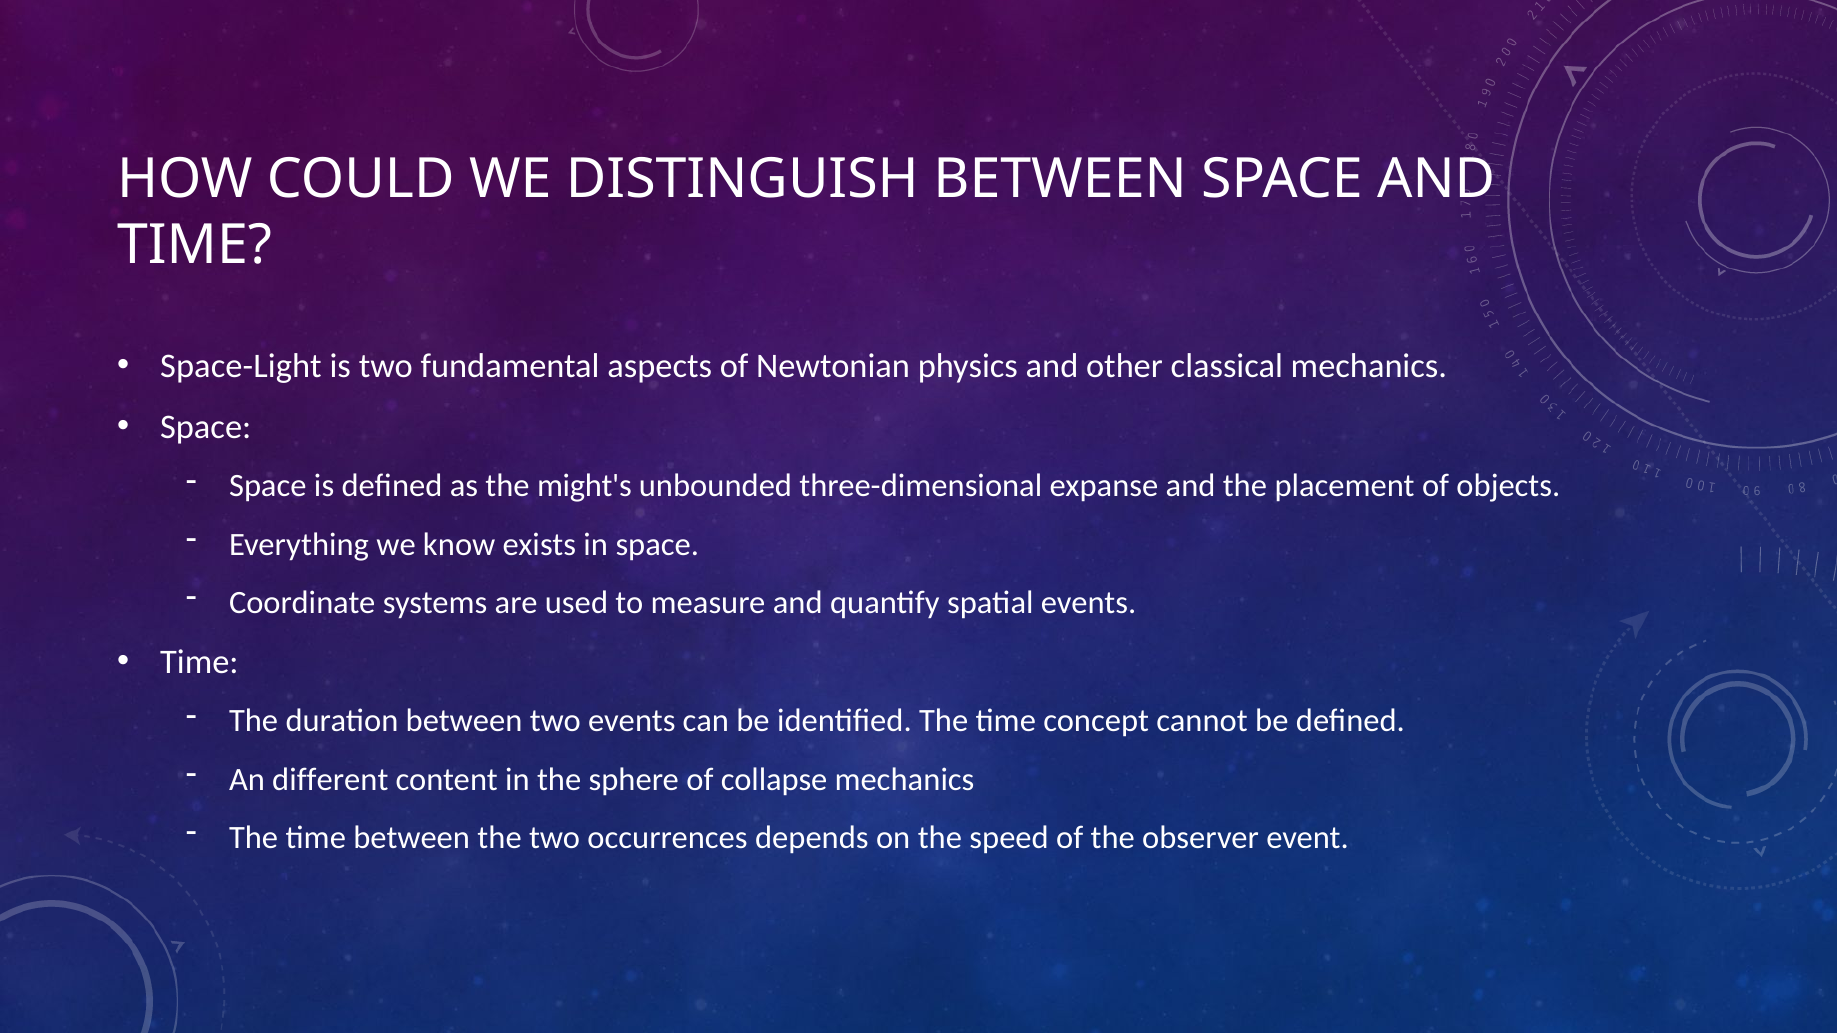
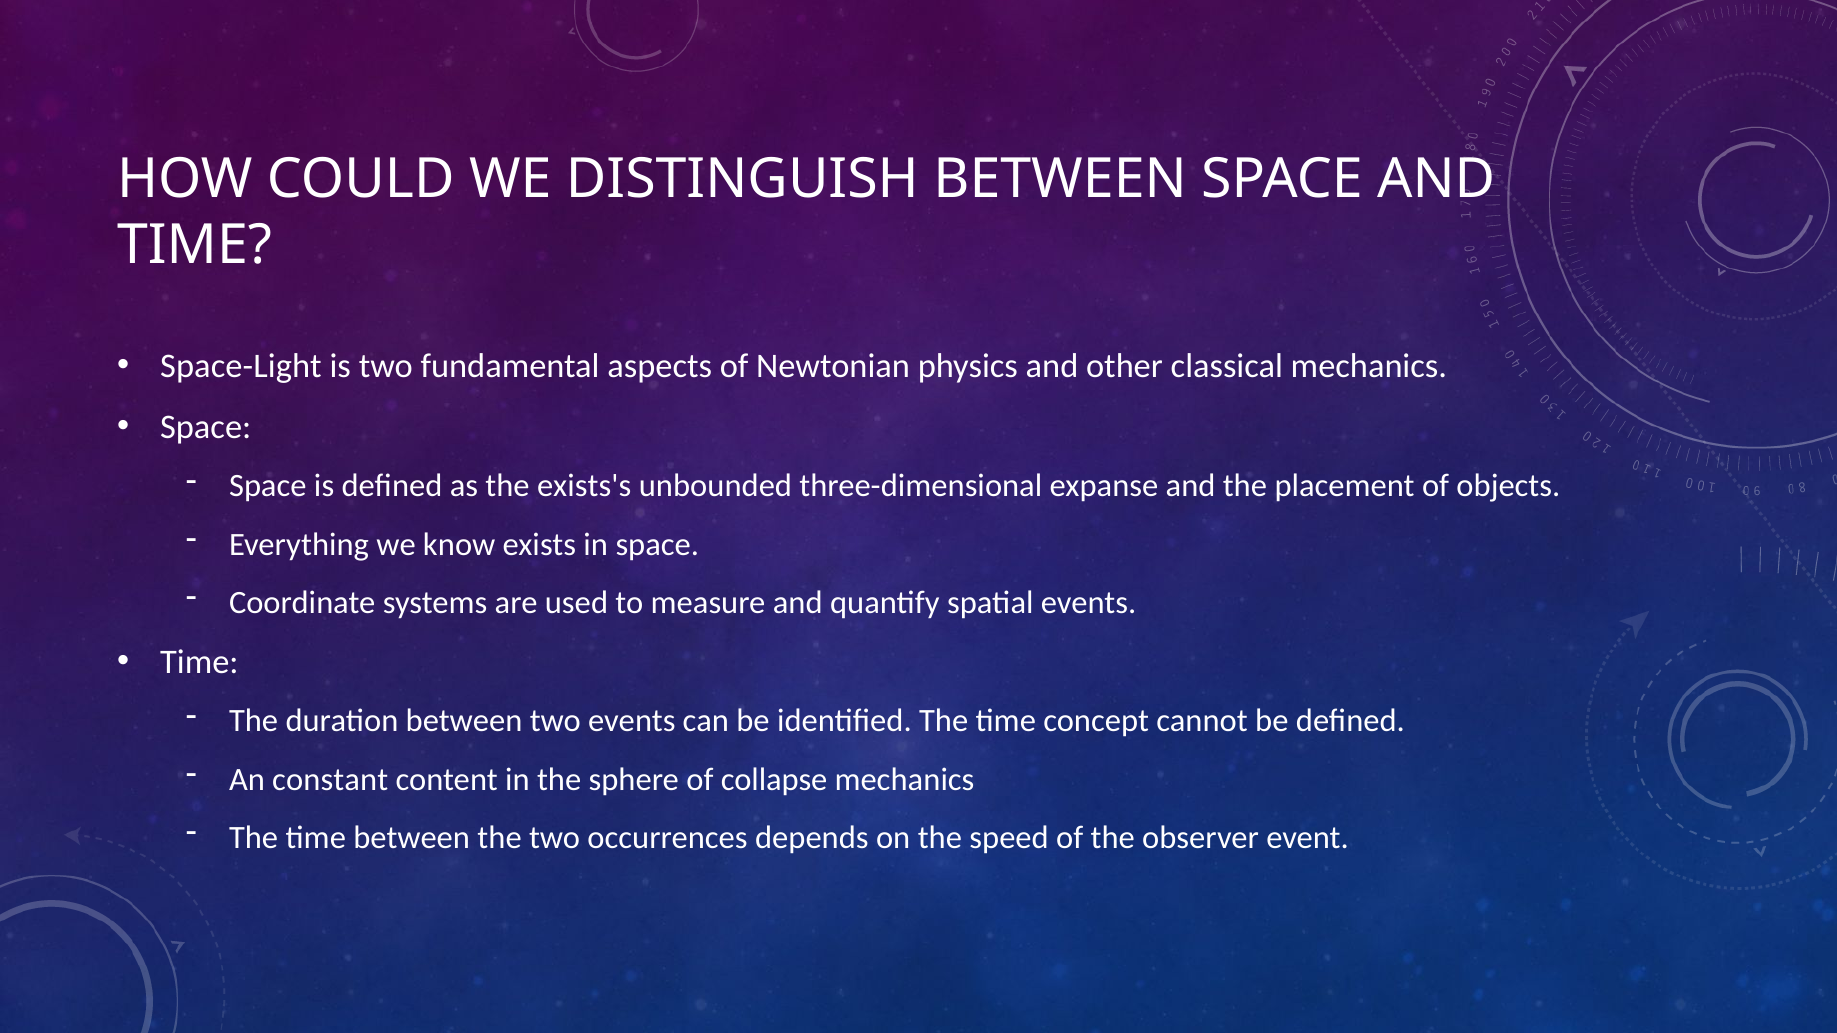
might's: might's -> exists's
different: different -> constant
